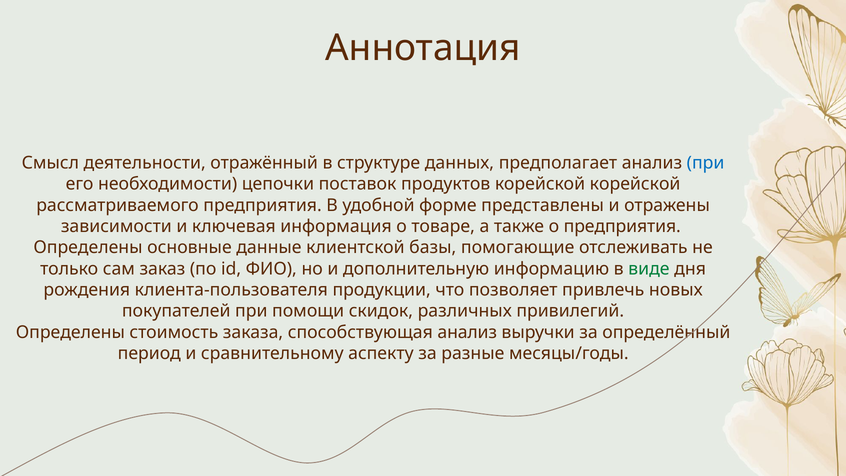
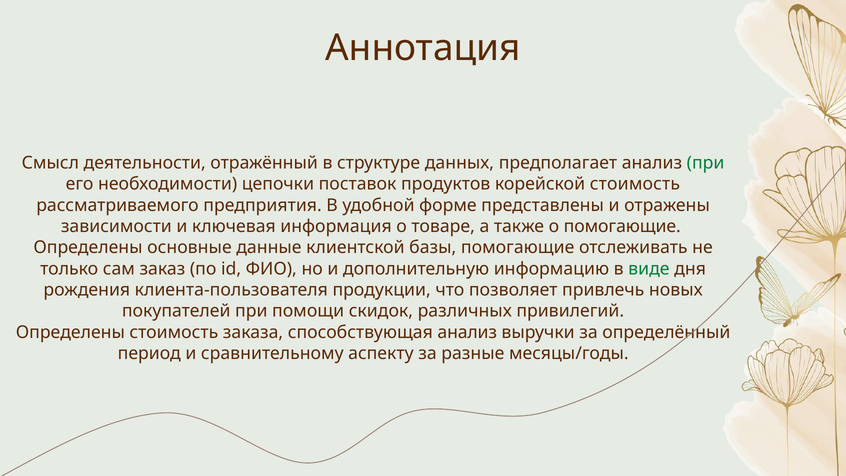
при at (706, 163) colour: blue -> green
корейской корейской: корейской -> стоимость
о предприятия: предприятия -> помогающие
